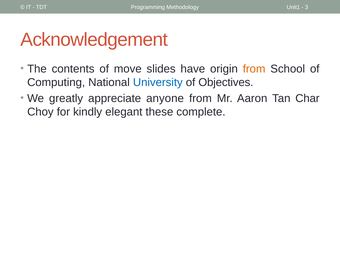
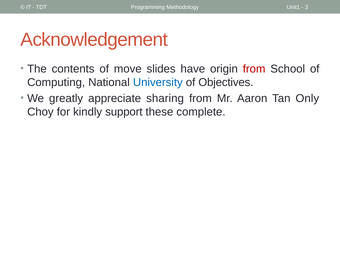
from at (254, 69) colour: orange -> red
anyone: anyone -> sharing
Char: Char -> Only
elegant: elegant -> support
